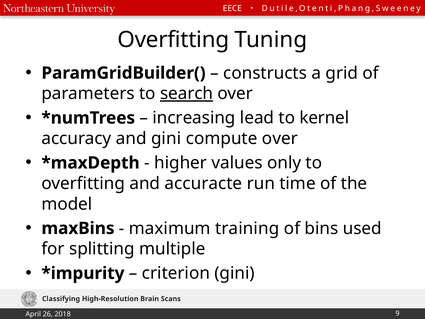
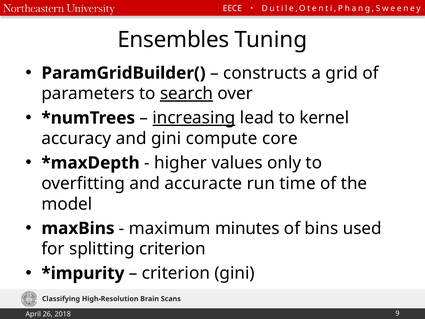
Overfitting at (173, 40): Overfitting -> Ensembles
increasing underline: none -> present
compute over: over -> core
training: training -> minutes
splitting multiple: multiple -> criterion
